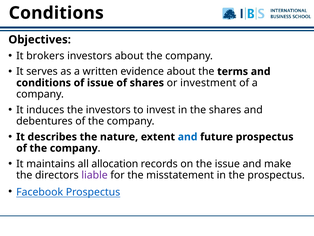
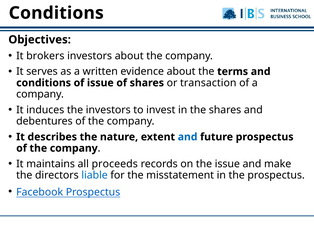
investment: investment -> transaction
allocation: allocation -> proceeds
liable colour: purple -> blue
